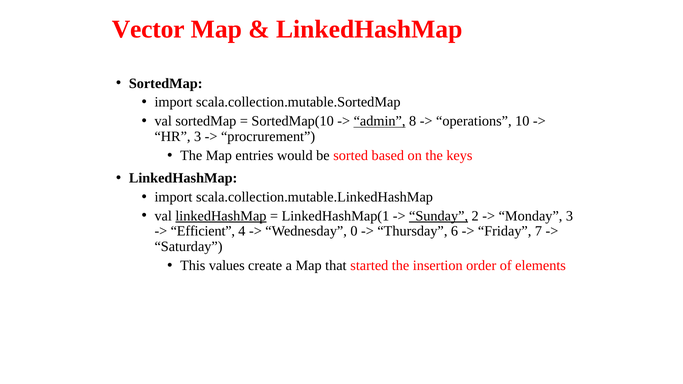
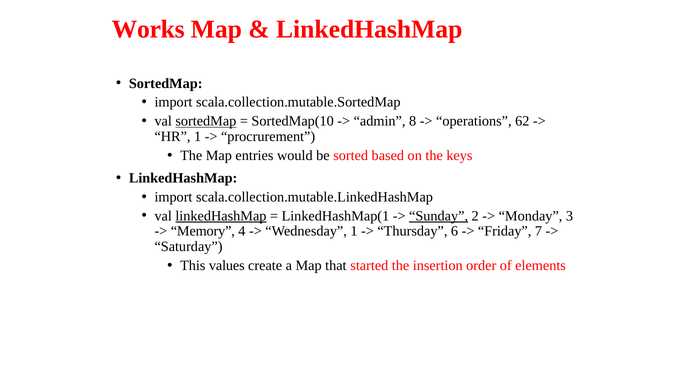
Vector: Vector -> Works
sortedMap at (206, 121) underline: none -> present
admin underline: present -> none
10: 10 -> 62
HR 3: 3 -> 1
Efficient: Efficient -> Memory
Wednesday 0: 0 -> 1
